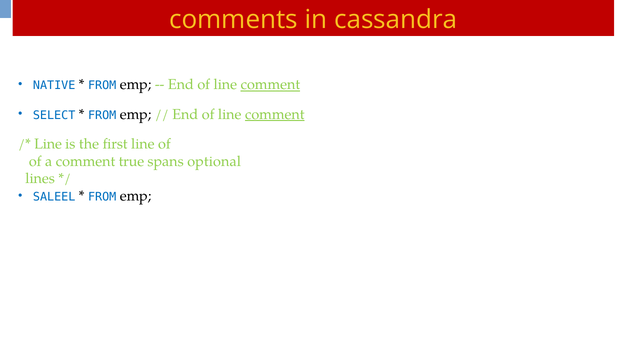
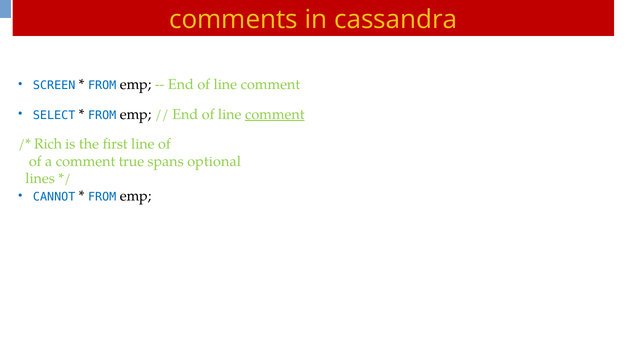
NATIVE: NATIVE -> SCREEN
comment at (270, 85) underline: present -> none
Line at (48, 144): Line -> Rich
SALEEL: SALEEL -> CANNOT
